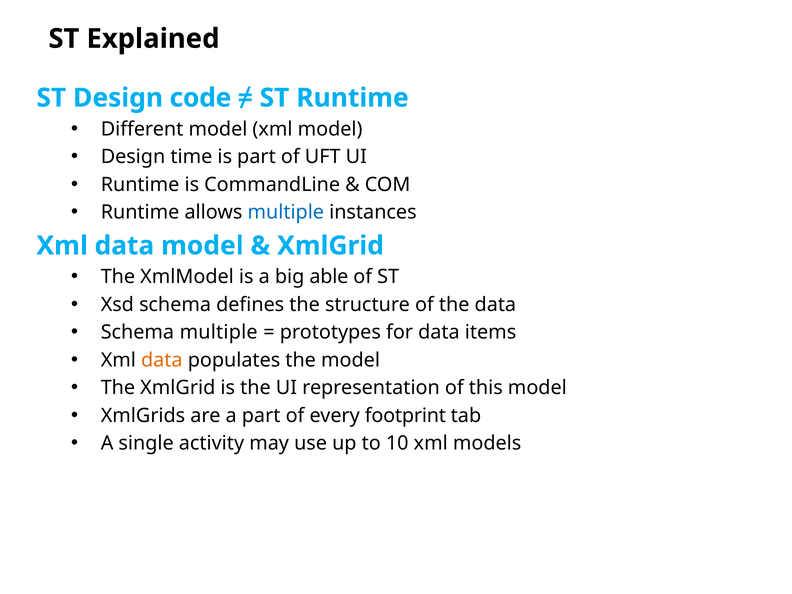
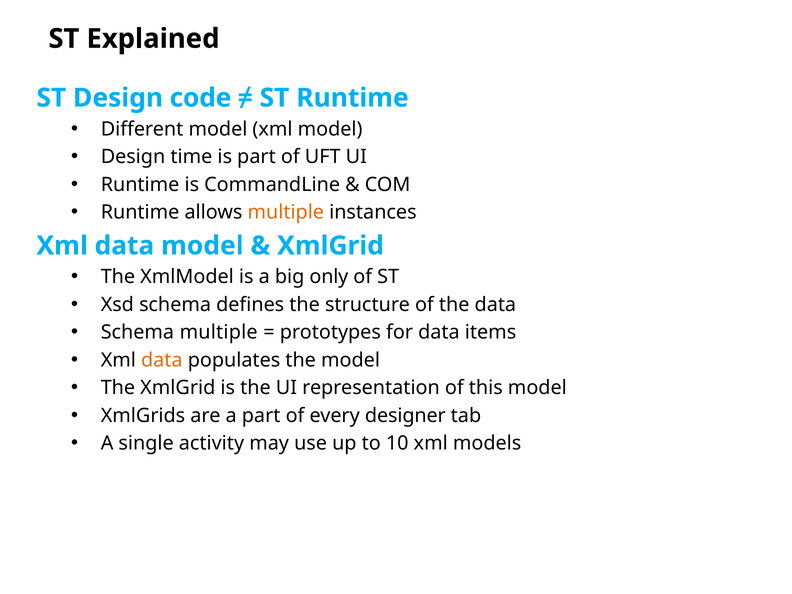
multiple at (286, 212) colour: blue -> orange
able: able -> only
footprint: footprint -> designer
